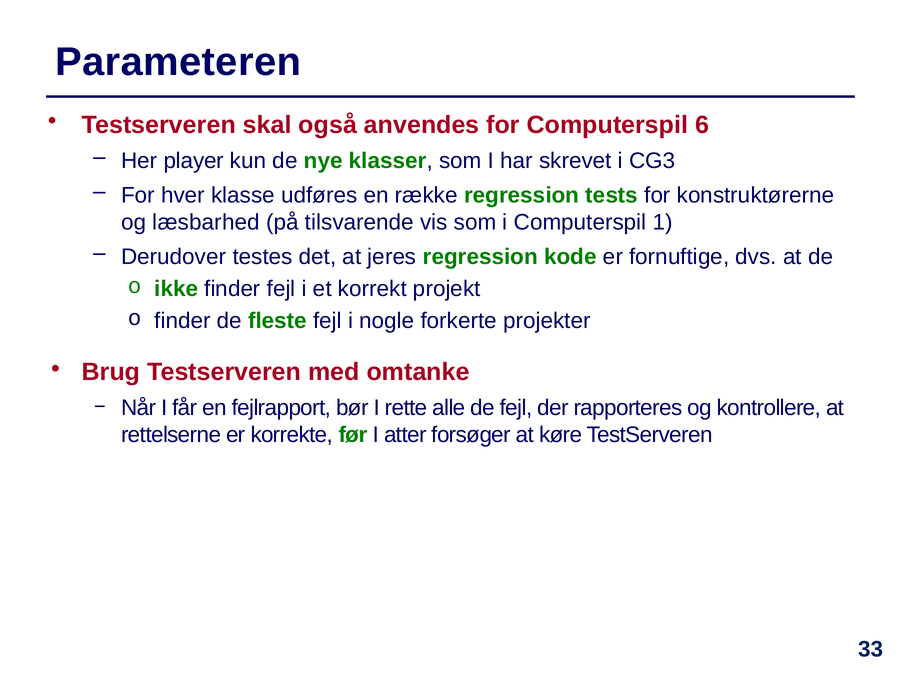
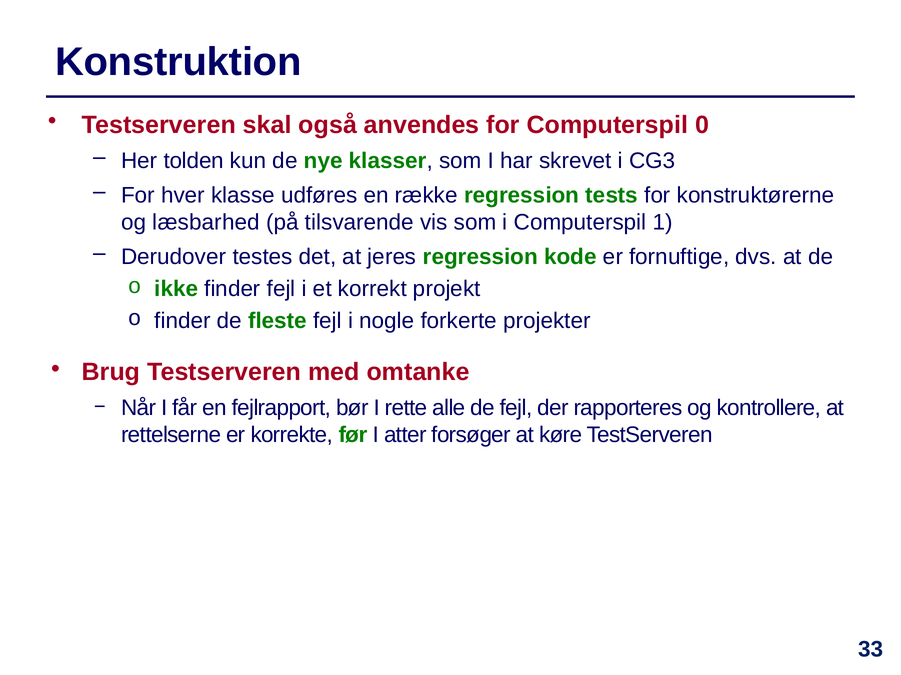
Parameteren: Parameteren -> Konstruktion
6: 6 -> 0
player: player -> tolden
